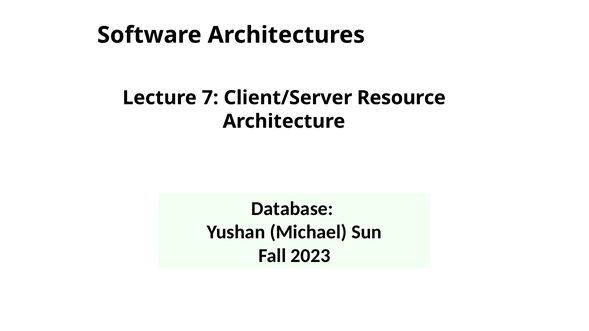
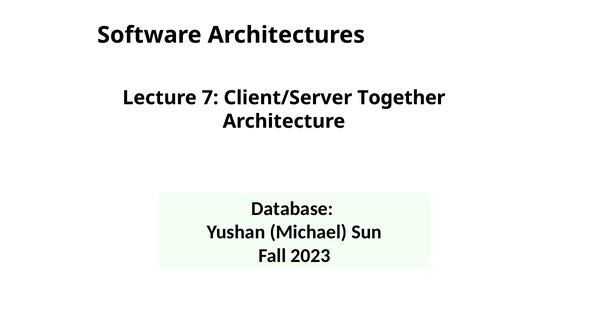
Resource: Resource -> Together
